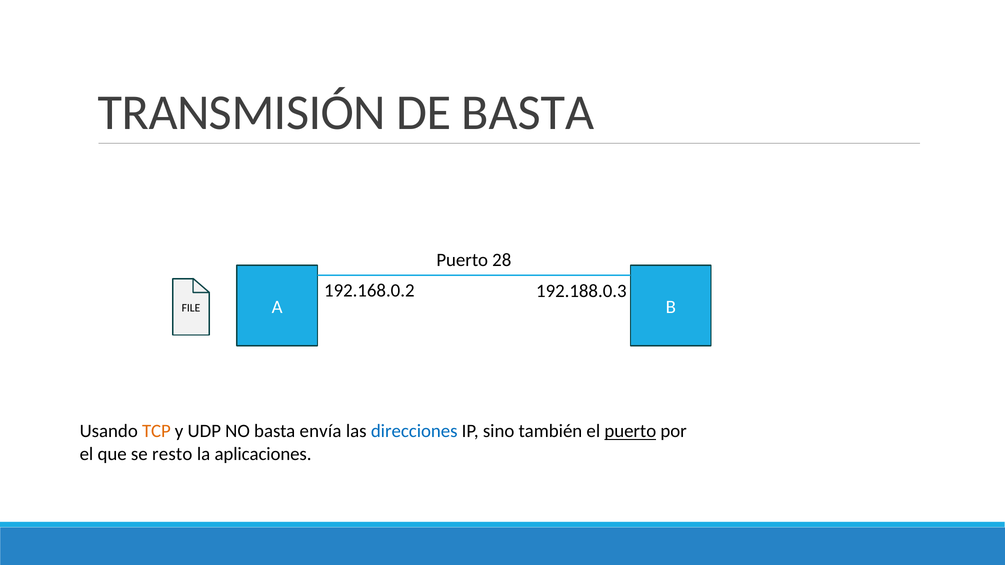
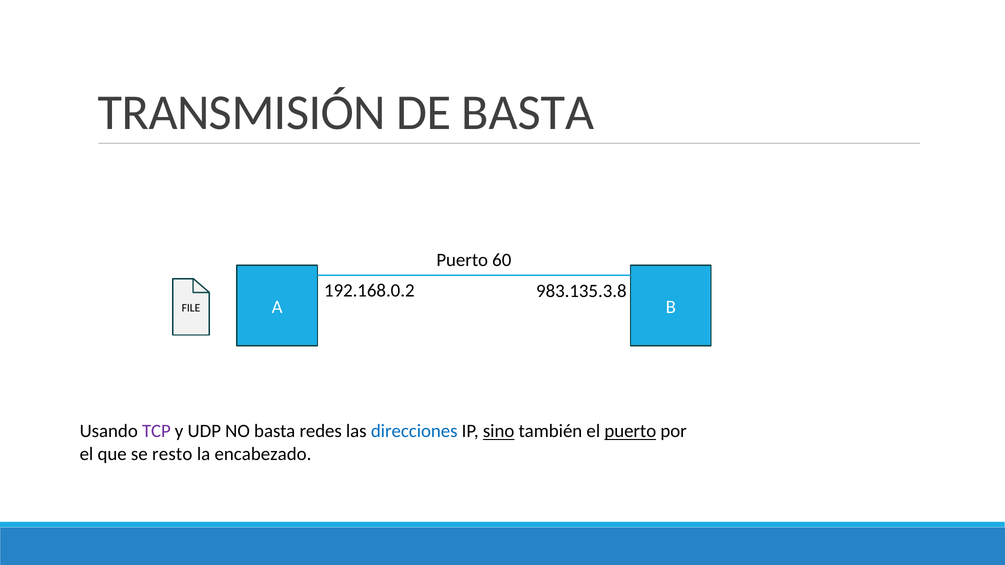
28: 28 -> 60
192.188.0.3: 192.188.0.3 -> 983.135.3.8
TCP colour: orange -> purple
envía: envía -> redes
sino underline: none -> present
aplicaciones: aplicaciones -> encabezado
